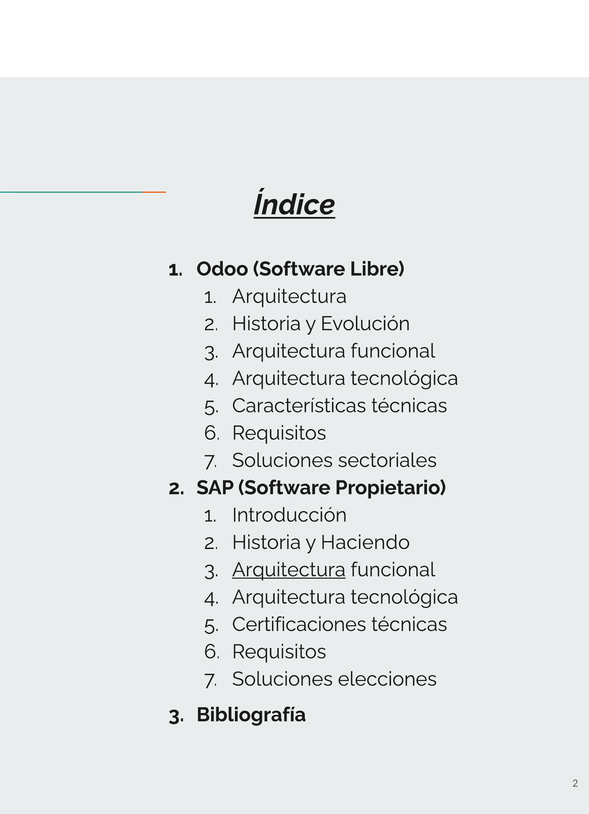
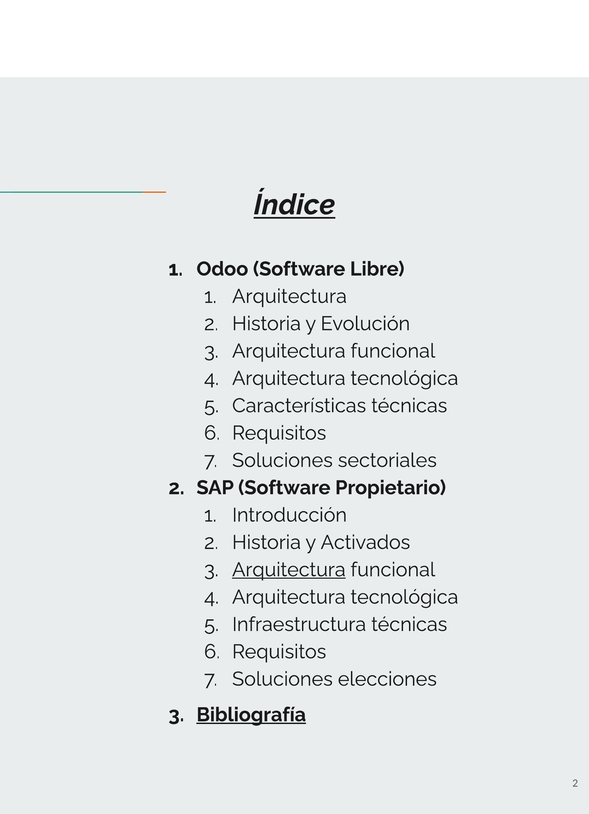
Haciendo: Haciendo -> Activados
Certificaciones: Certificaciones -> Infraestructura
Bibliografía underline: none -> present
